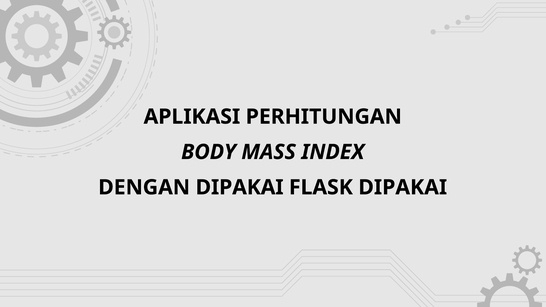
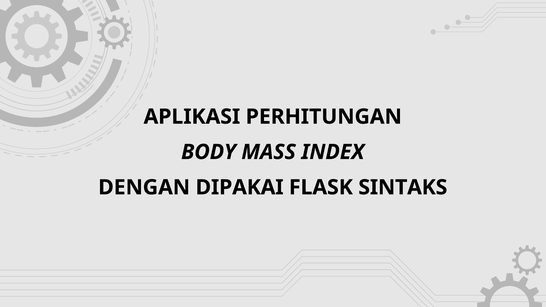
FLASK DIPAKAI: DIPAKAI -> SINTAKS
